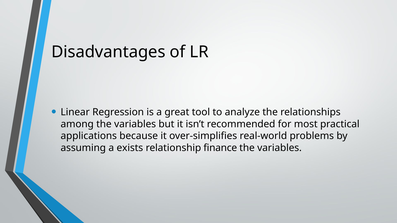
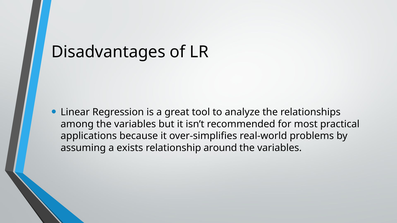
finance: finance -> around
